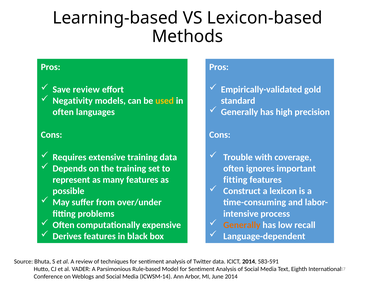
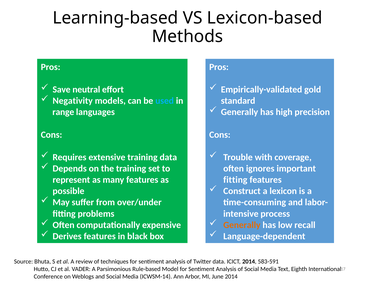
Save review: review -> neutral
used colour: yellow -> light blue
often at (63, 112): often -> range
